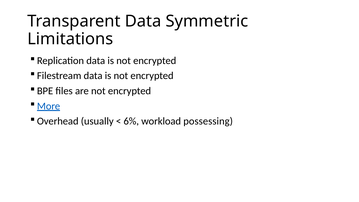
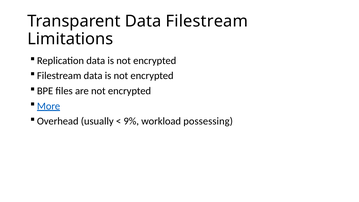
Data Symmetric: Symmetric -> Filestream
6%: 6% -> 9%
